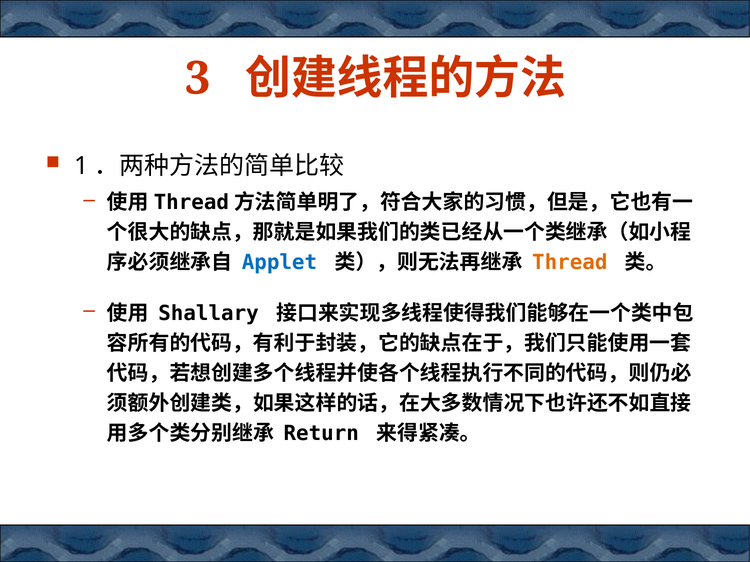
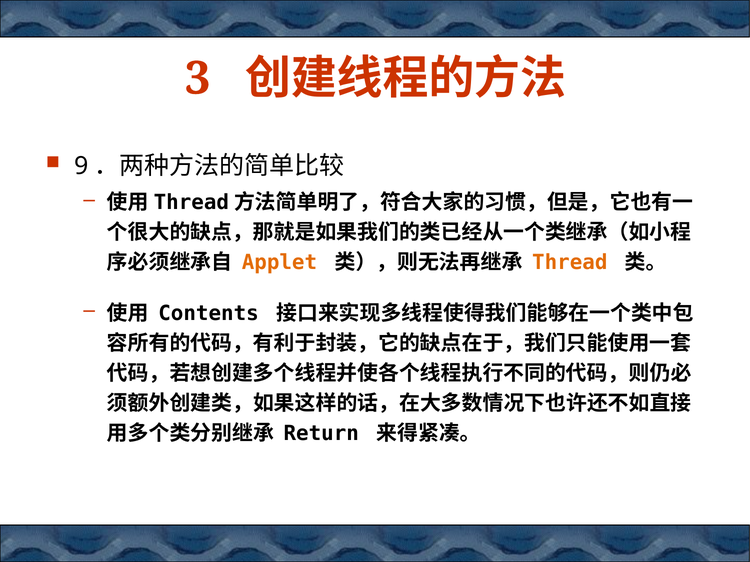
1: 1 -> 9
Applet colour: blue -> orange
Shallary: Shallary -> Contents
